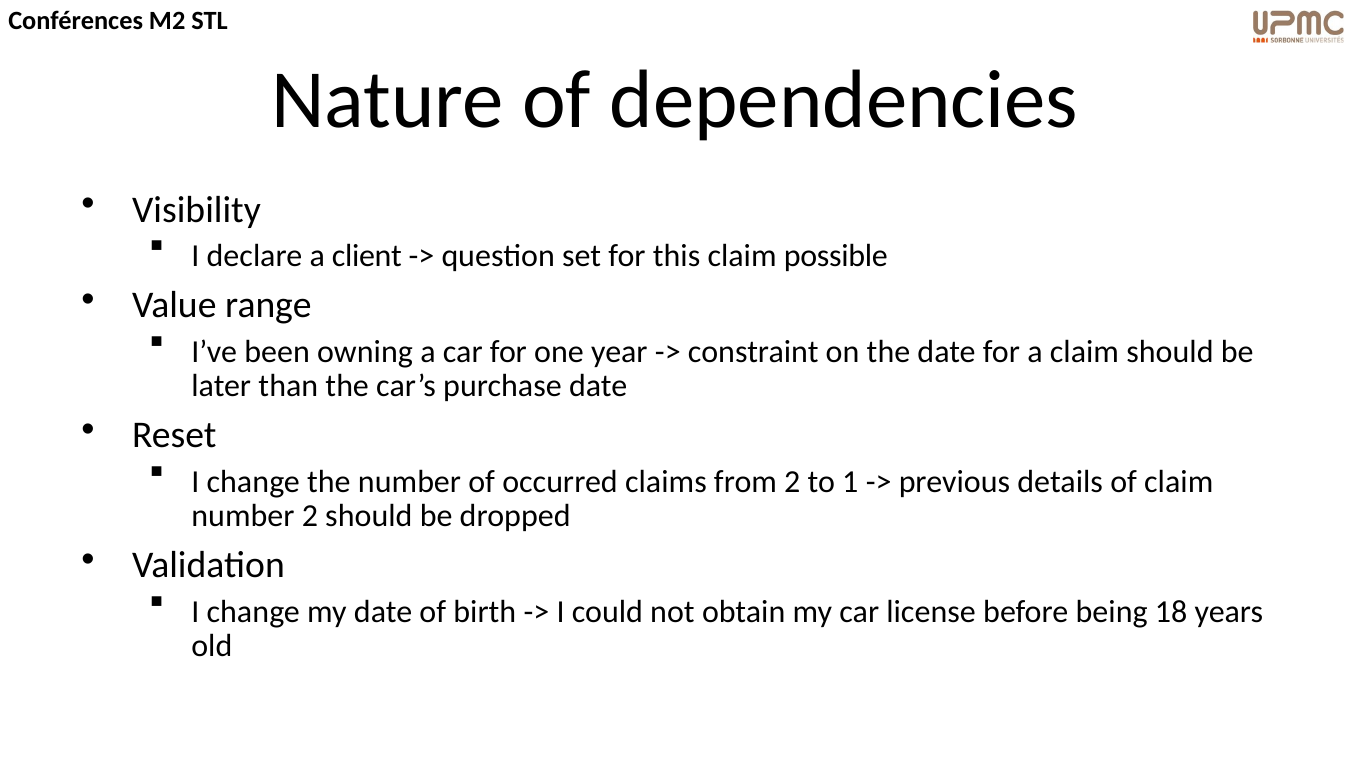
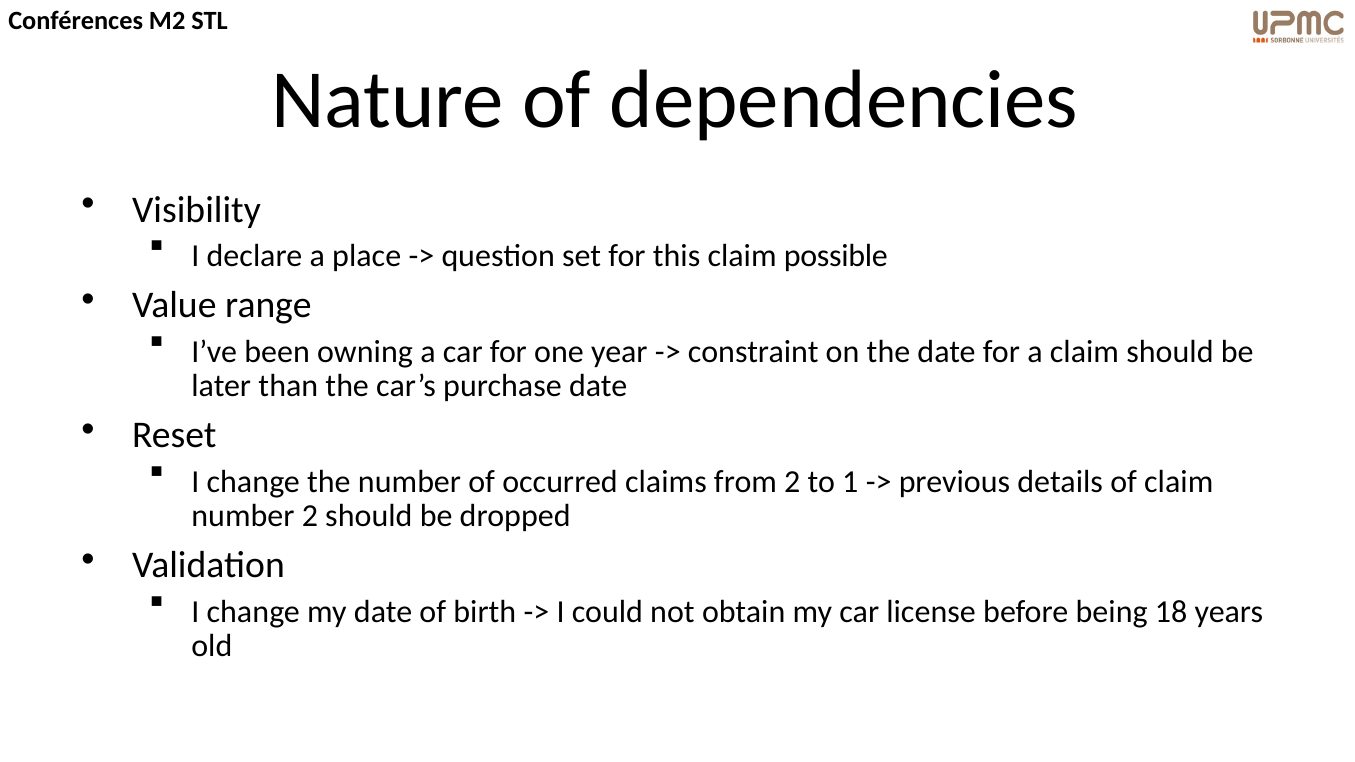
client: client -> place
